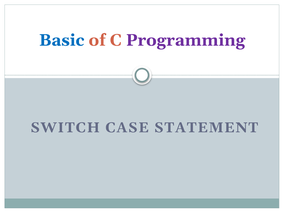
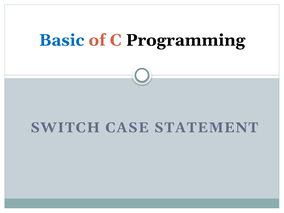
Programming colour: purple -> black
